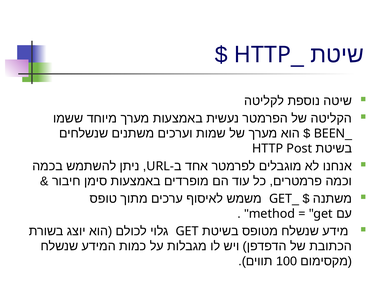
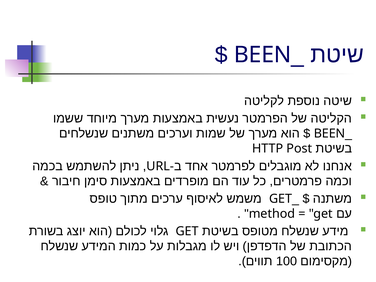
HTTP at (262, 55): HTTP -> BEEN
